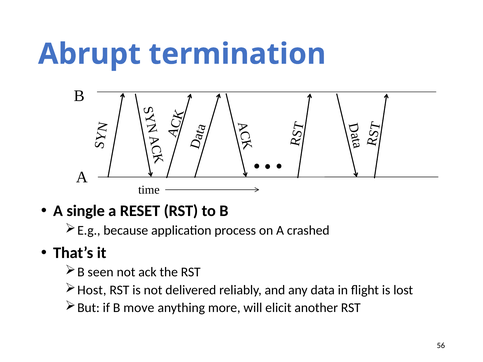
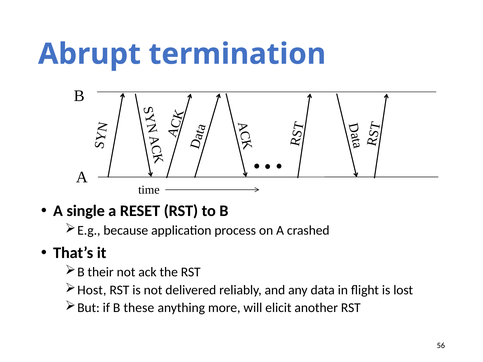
seen: seen -> their
move: move -> these
